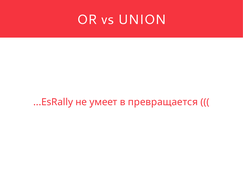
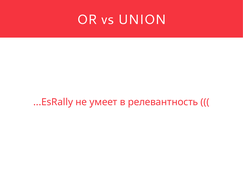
превращается: превращается -> релевантность
